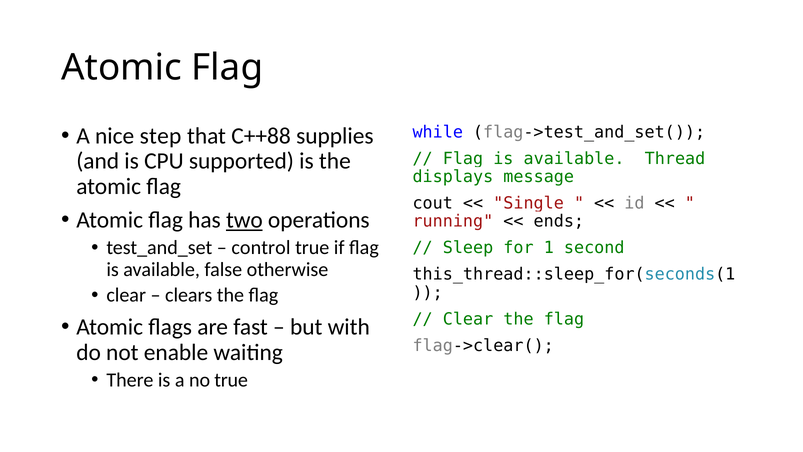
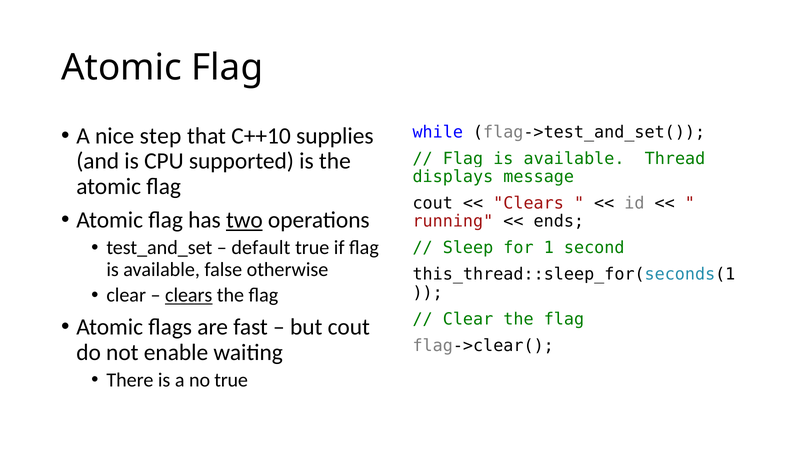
C++88: C++88 -> C++10
Single at (529, 203): Single -> Clears
control: control -> default
clears at (189, 295) underline: none -> present
but with: with -> cout
